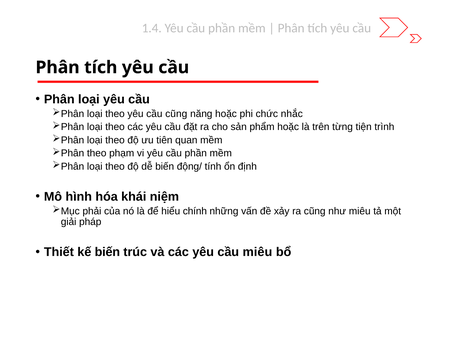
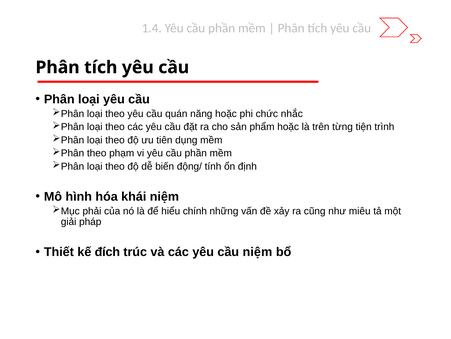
cầu cũng: cũng -> quán
quan: quan -> dụng
kế biến: biến -> đích
cầu miêu: miêu -> niệm
